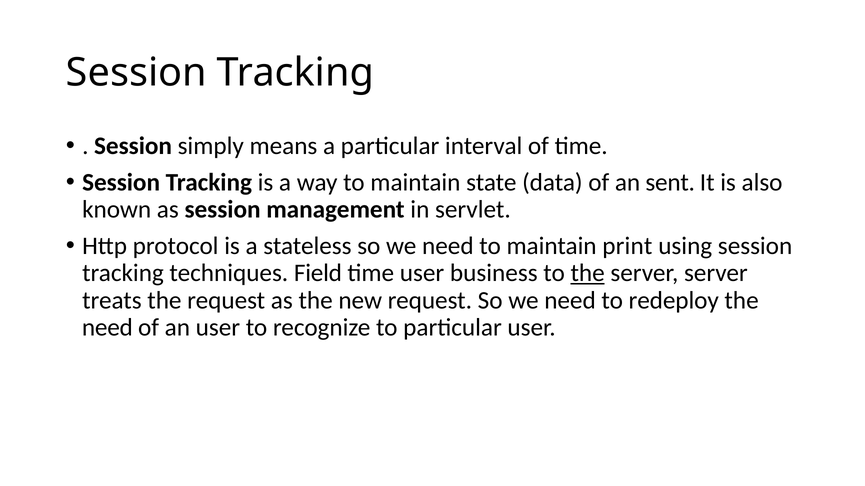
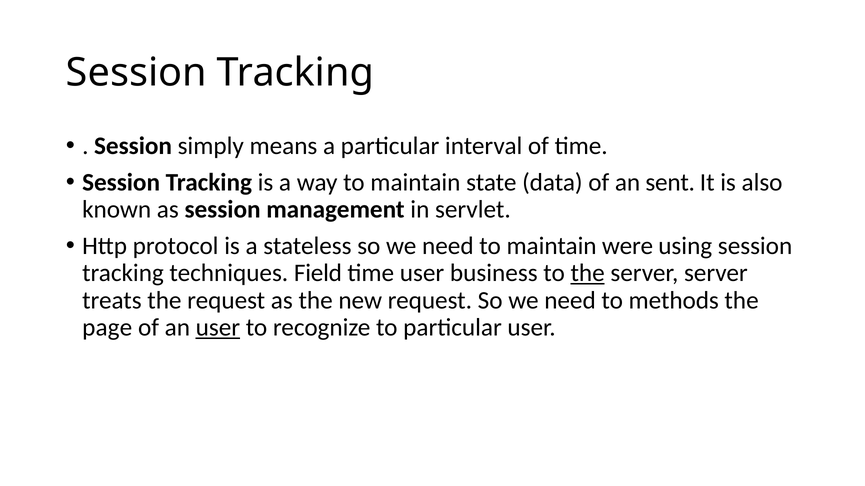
print: print -> were
redeploy: redeploy -> methods
need at (107, 328): need -> page
user at (218, 328) underline: none -> present
